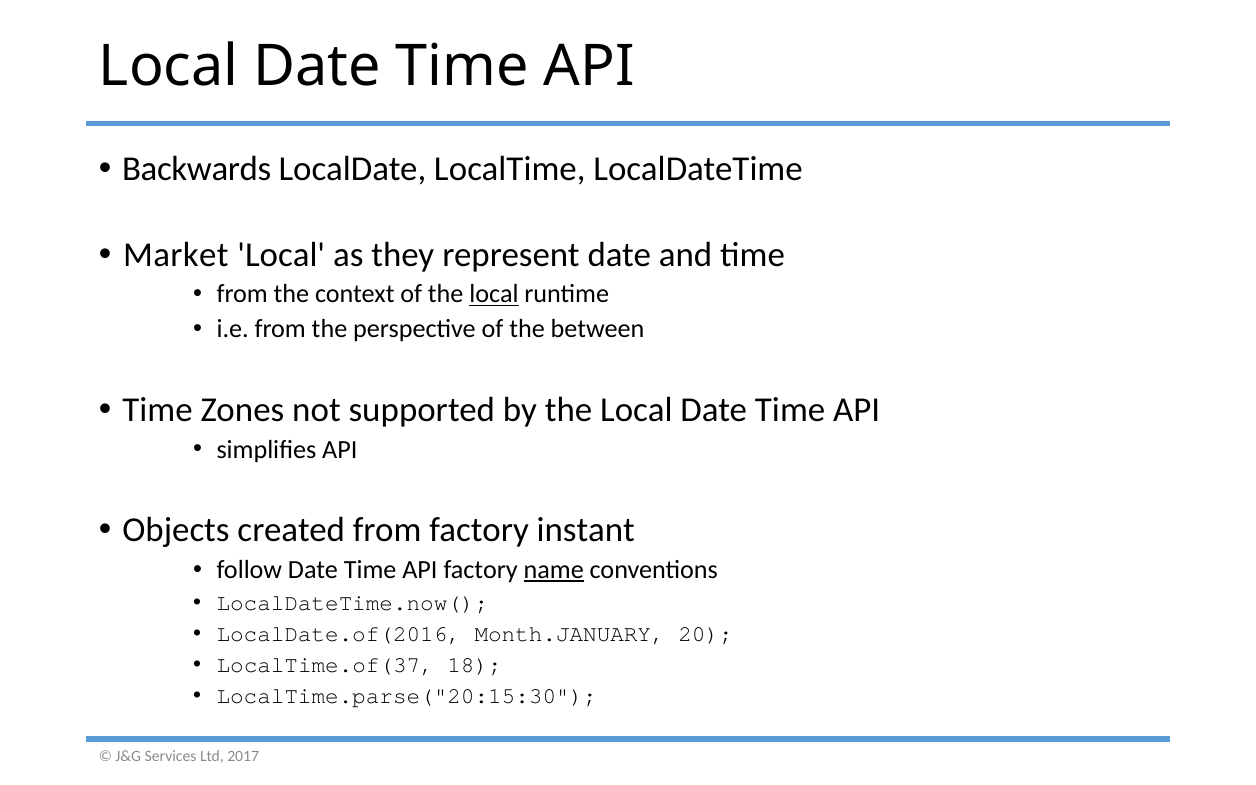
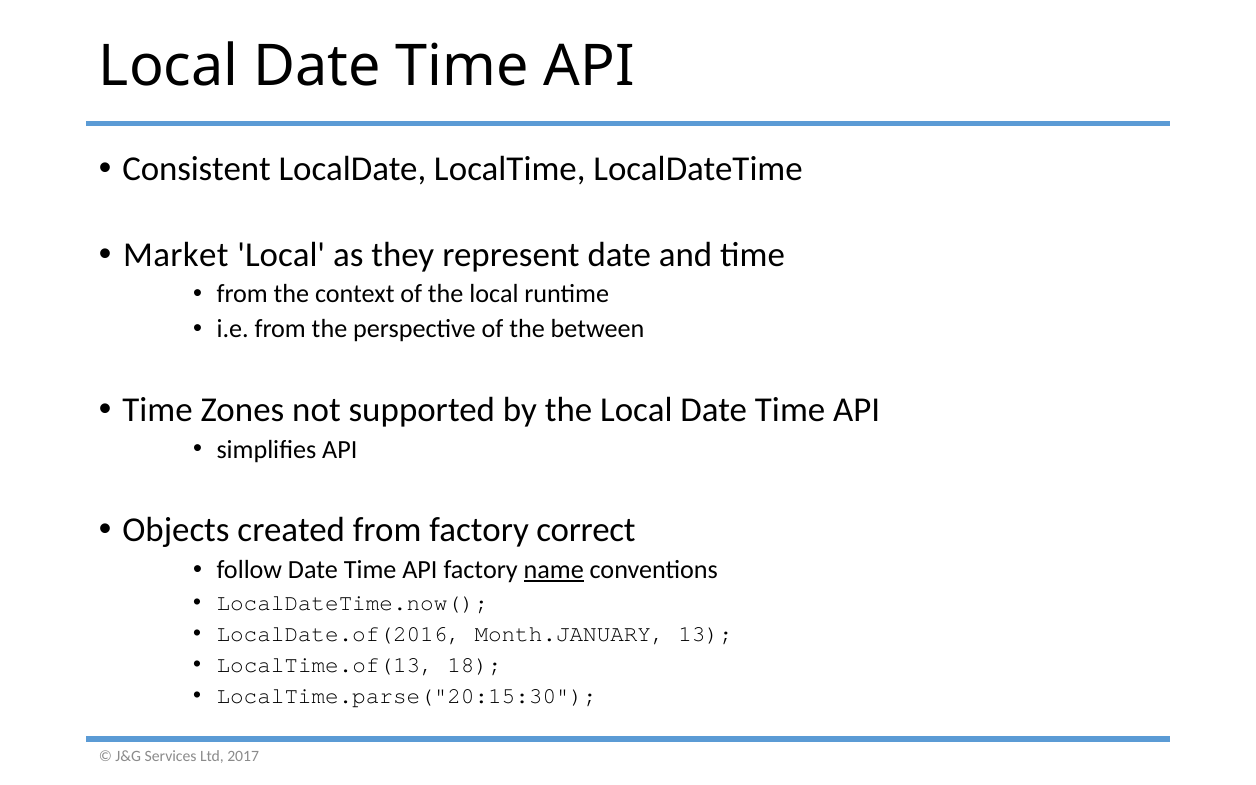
Backwards: Backwards -> Consistent
local at (494, 294) underline: present -> none
instant: instant -> correct
20: 20 -> 13
LocalTime.of(37: LocalTime.of(37 -> LocalTime.of(13
